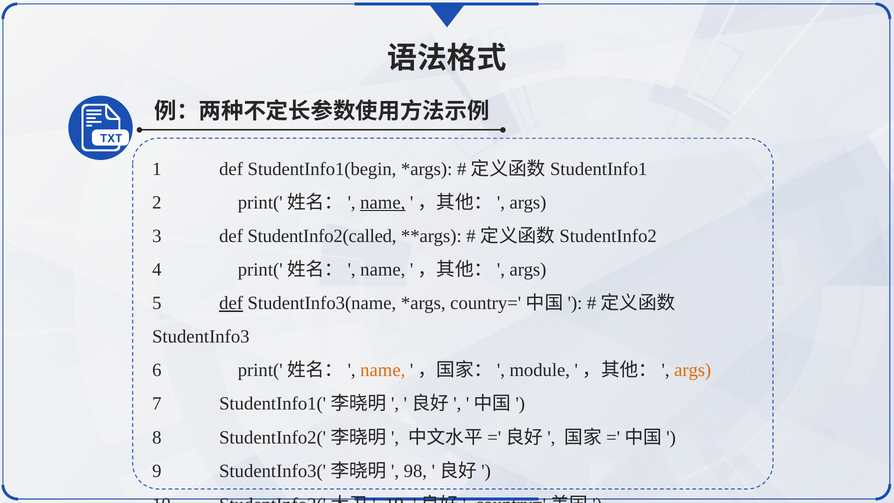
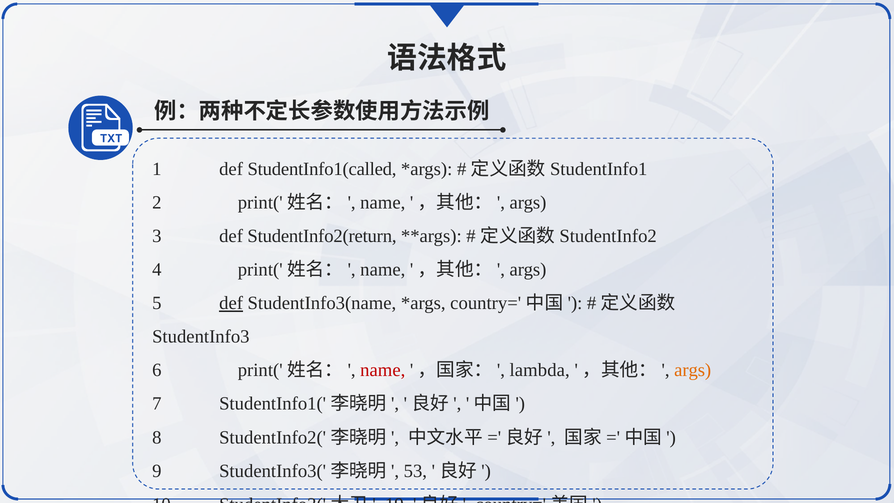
StudentInfo1(begin: StudentInfo1(begin -> StudentInfo1(called
name at (383, 203) underline: present -> none
StudentInfo2(called: StudentInfo2(called -> StudentInfo2(return
name at (383, 370) colour: orange -> red
module: module -> lambda
98: 98 -> 53
